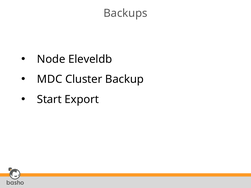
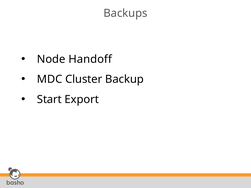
Eleveldb: Eleveldb -> Handoff
